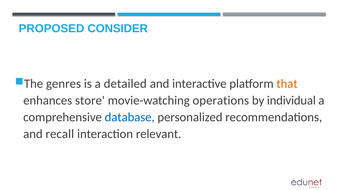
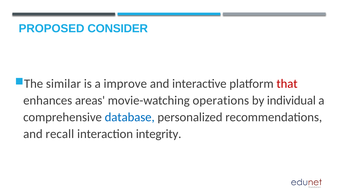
genres: genres -> similar
detailed: detailed -> improve
that colour: orange -> red
store: store -> areas
relevant: relevant -> integrity
